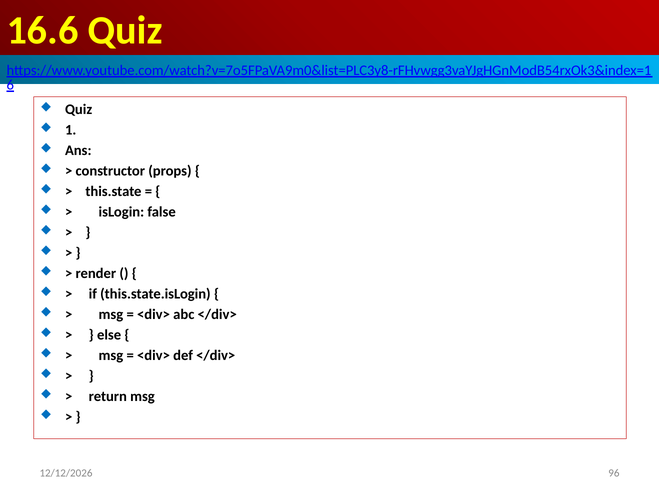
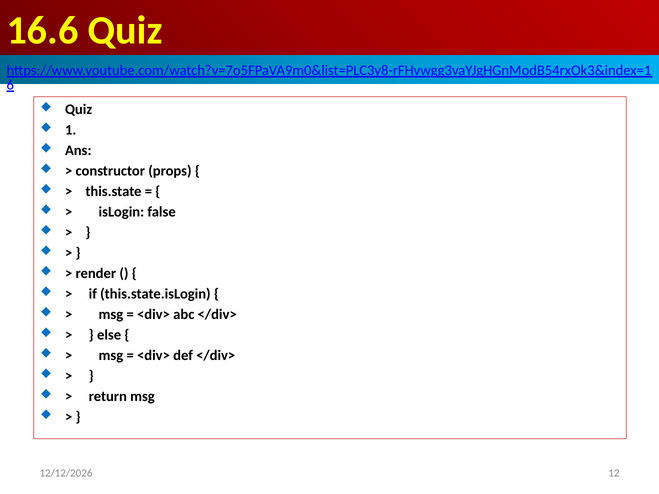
96: 96 -> 12
